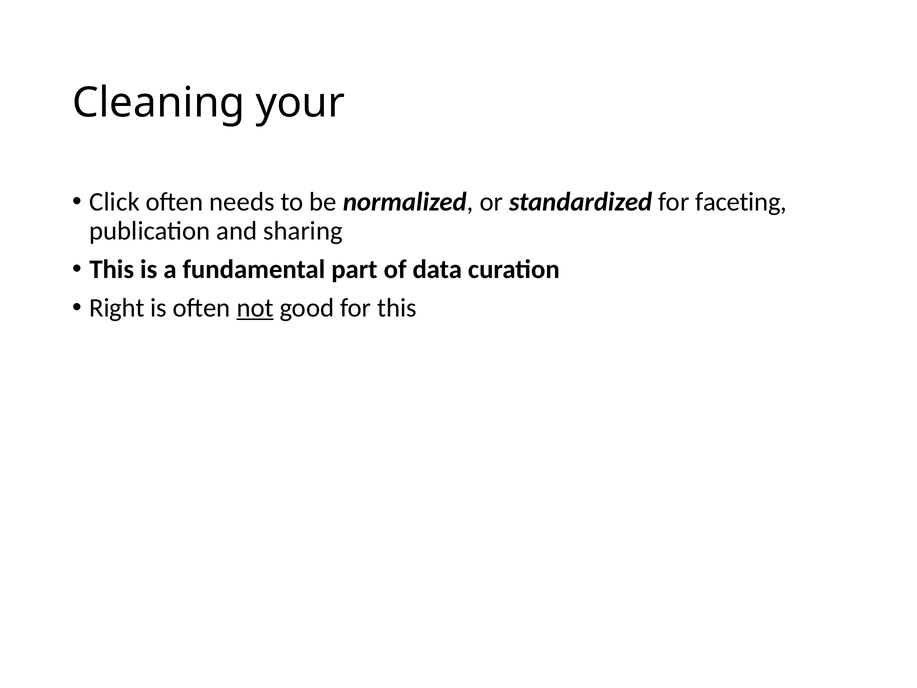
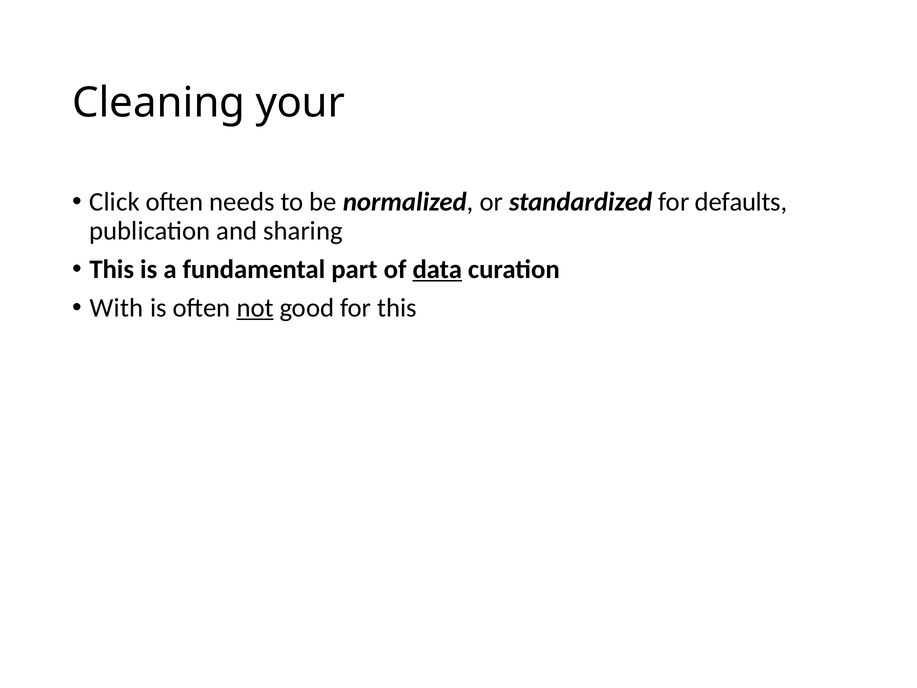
faceting: faceting -> defaults
data underline: none -> present
Right: Right -> With
